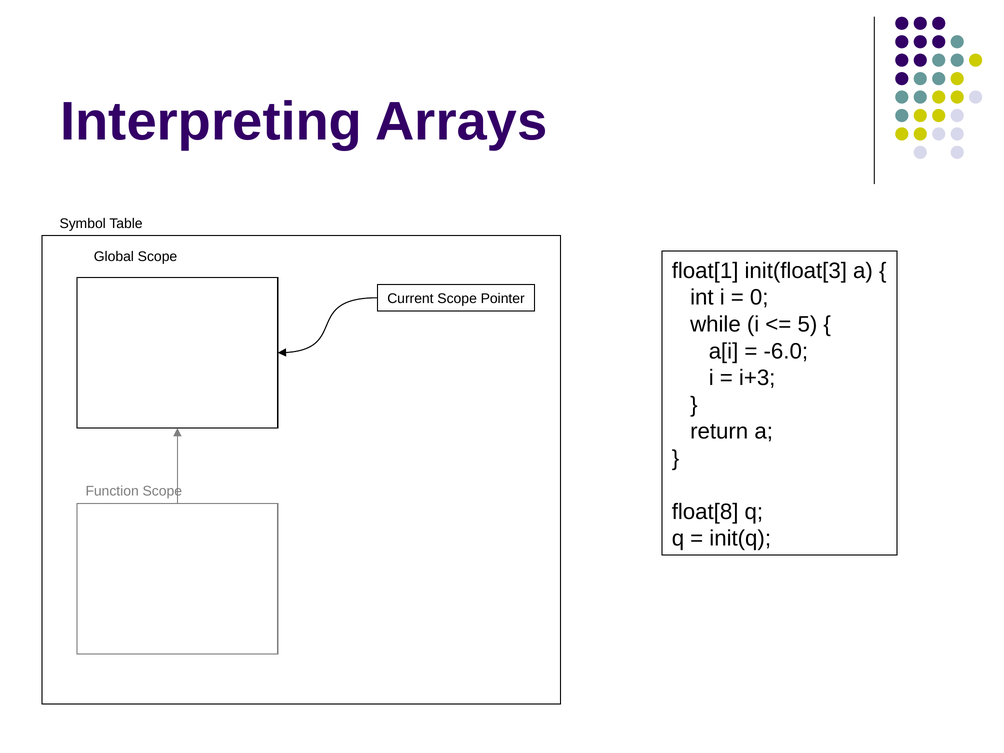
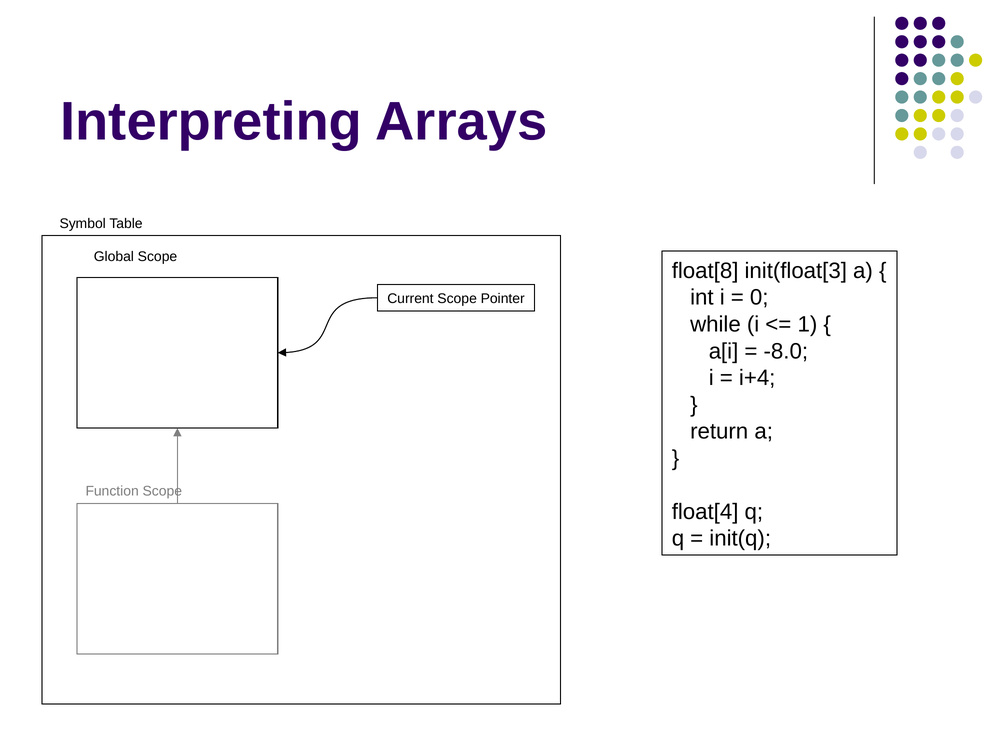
float[1: float[1 -> float[8
5: 5 -> 1
-6.0: -6.0 -> -8.0
i+3: i+3 -> i+4
float[8: float[8 -> float[4
